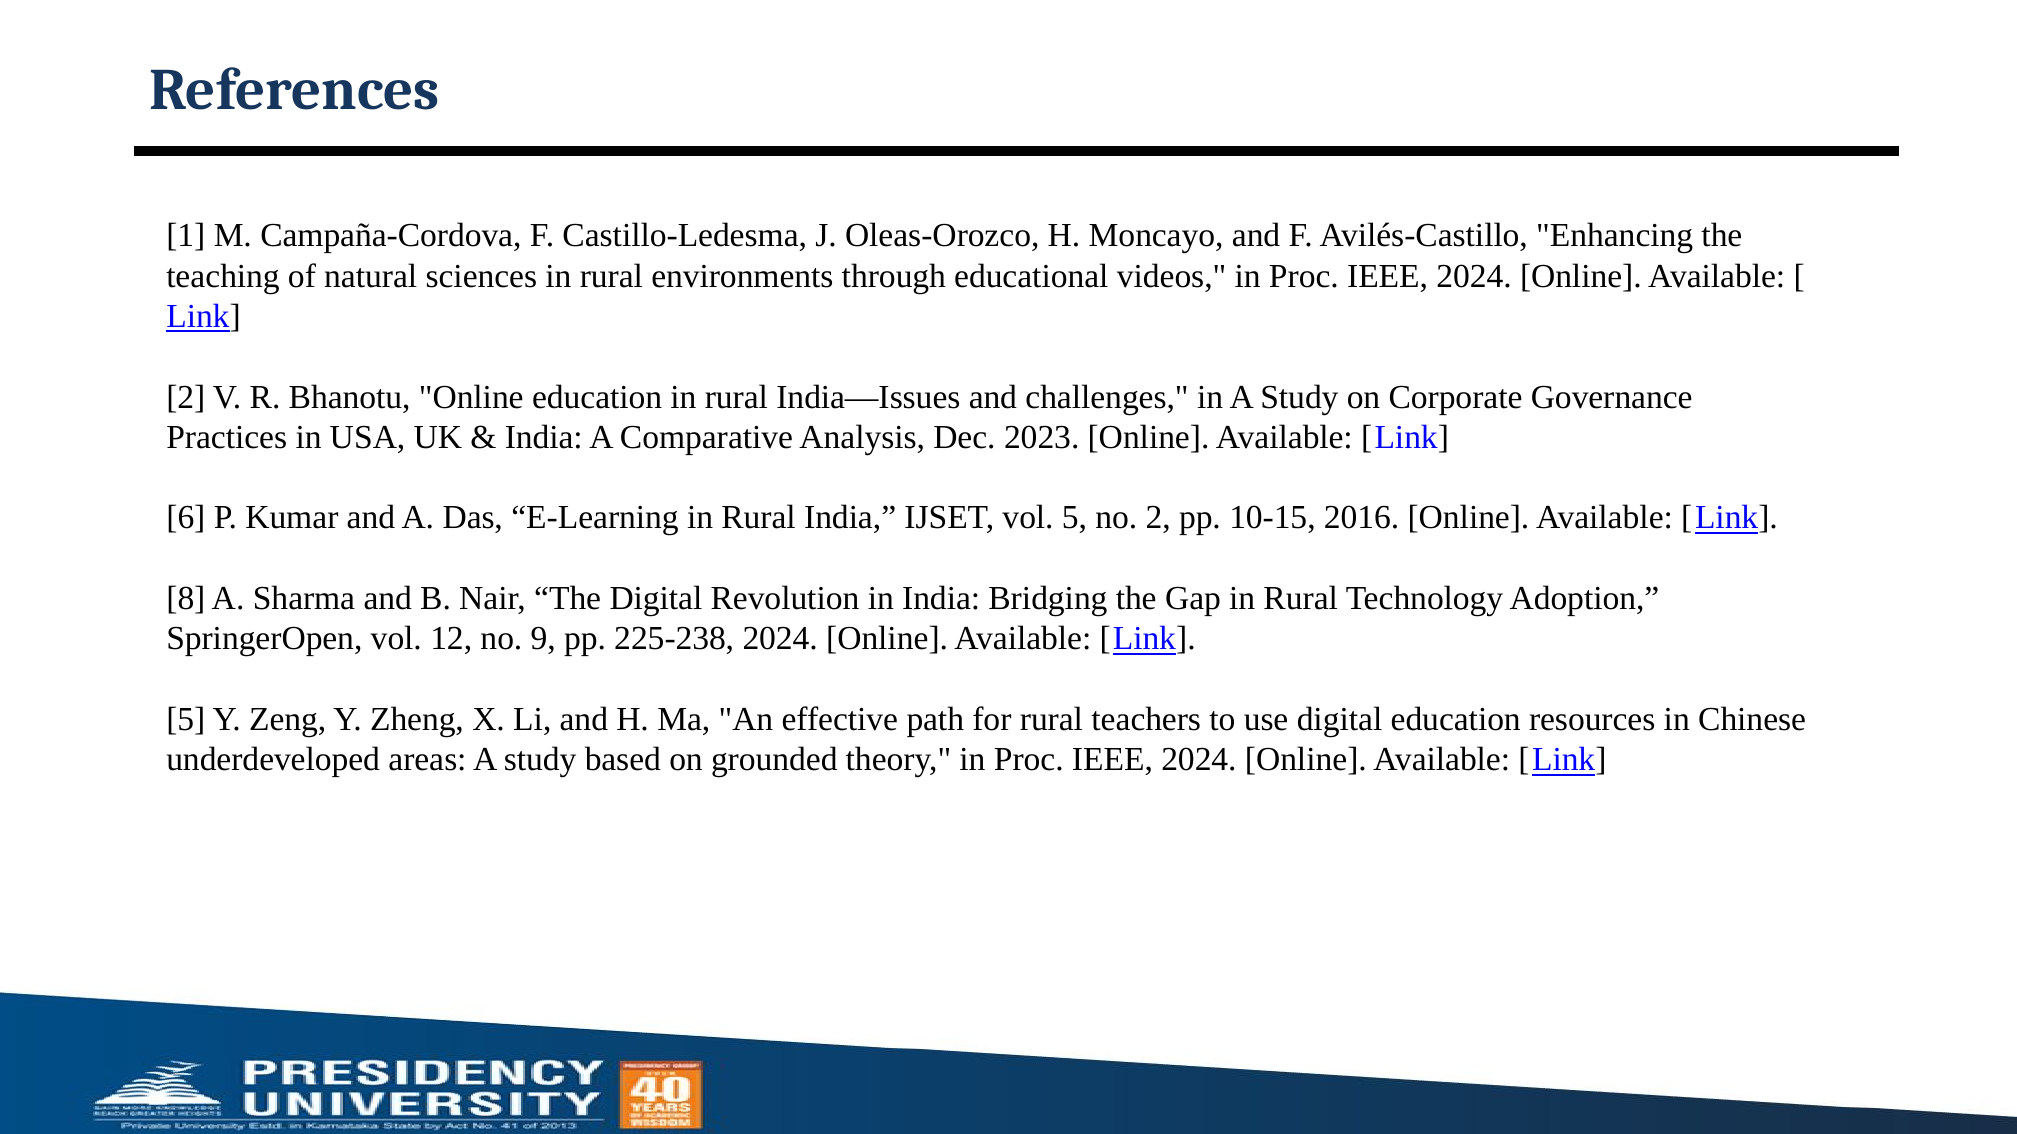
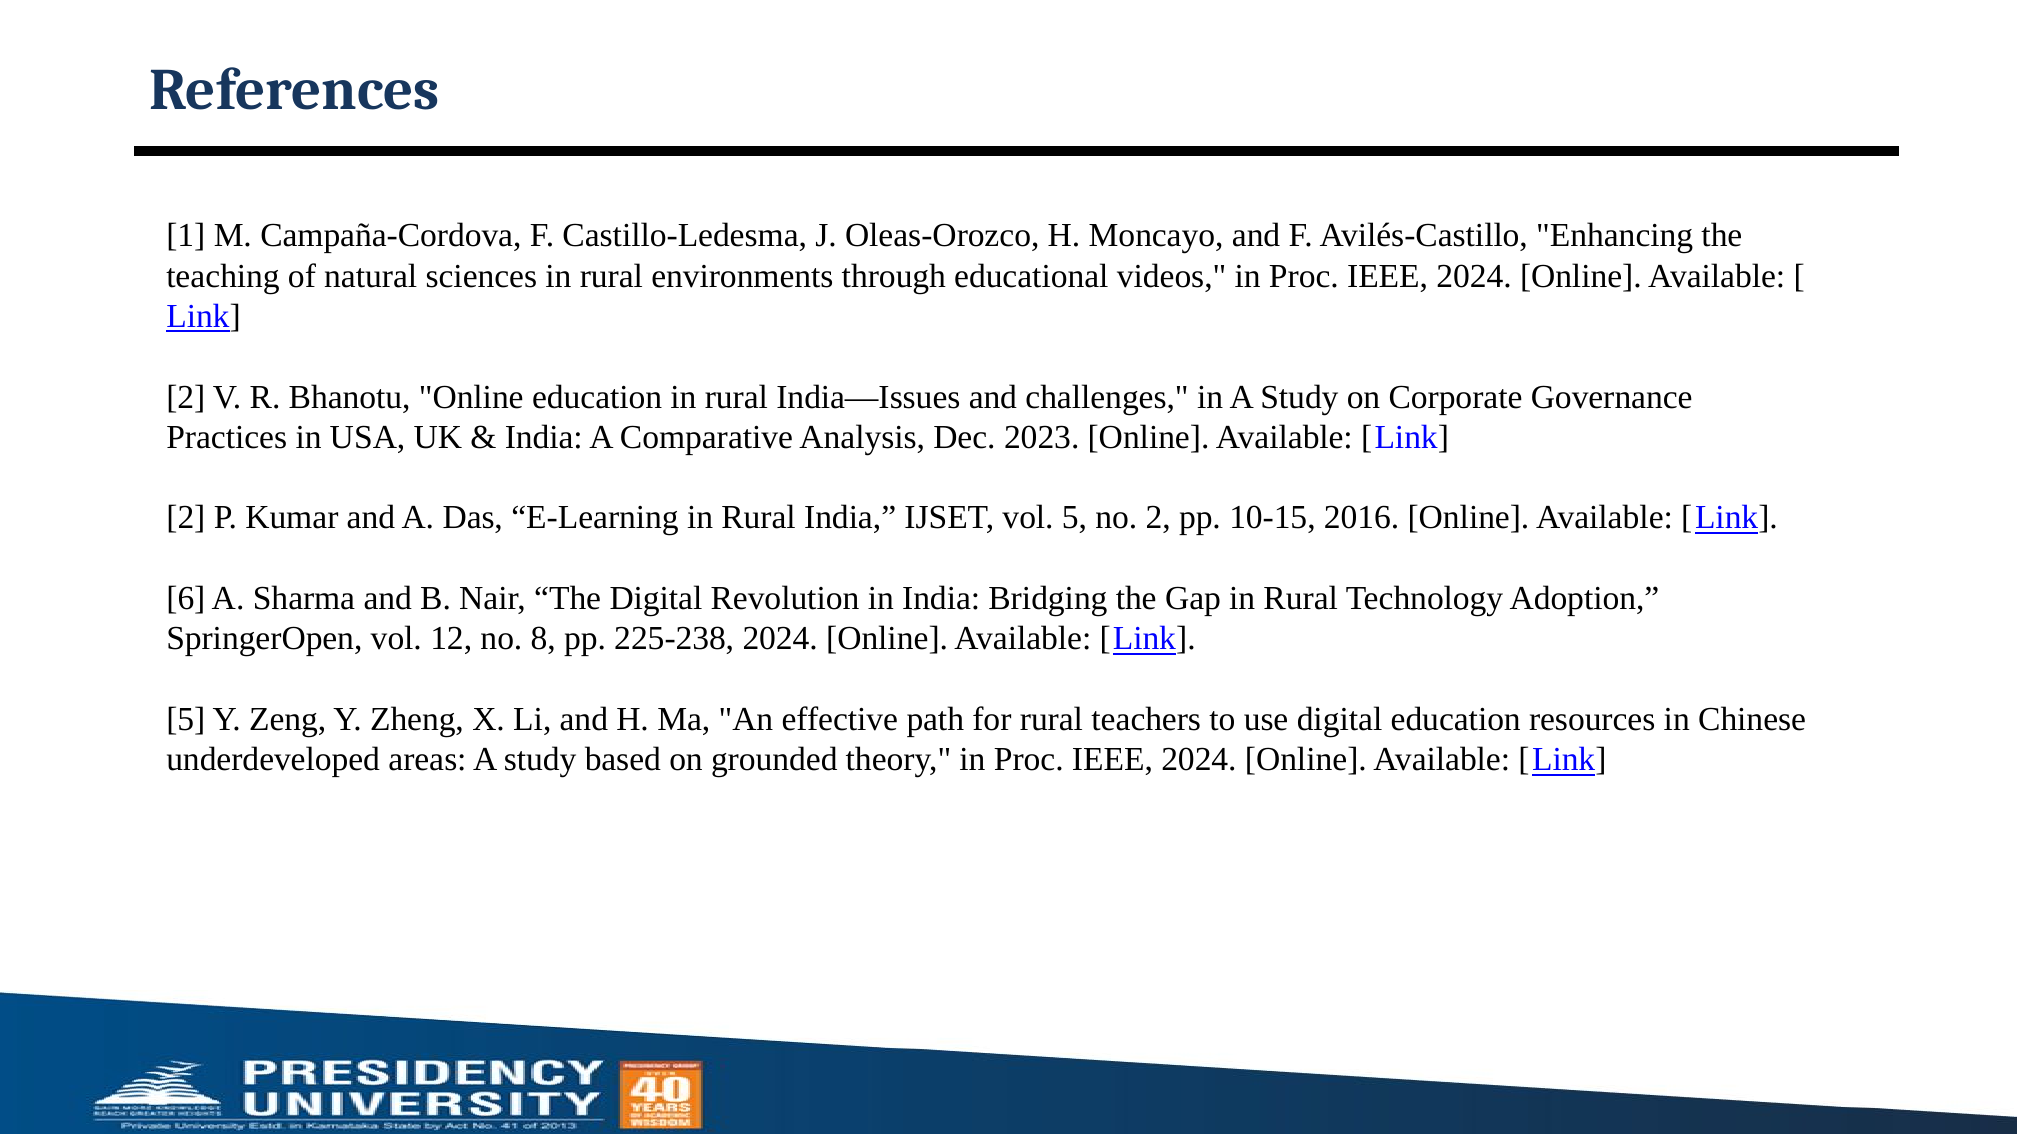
6 at (186, 518): 6 -> 2
8: 8 -> 6
9: 9 -> 8
